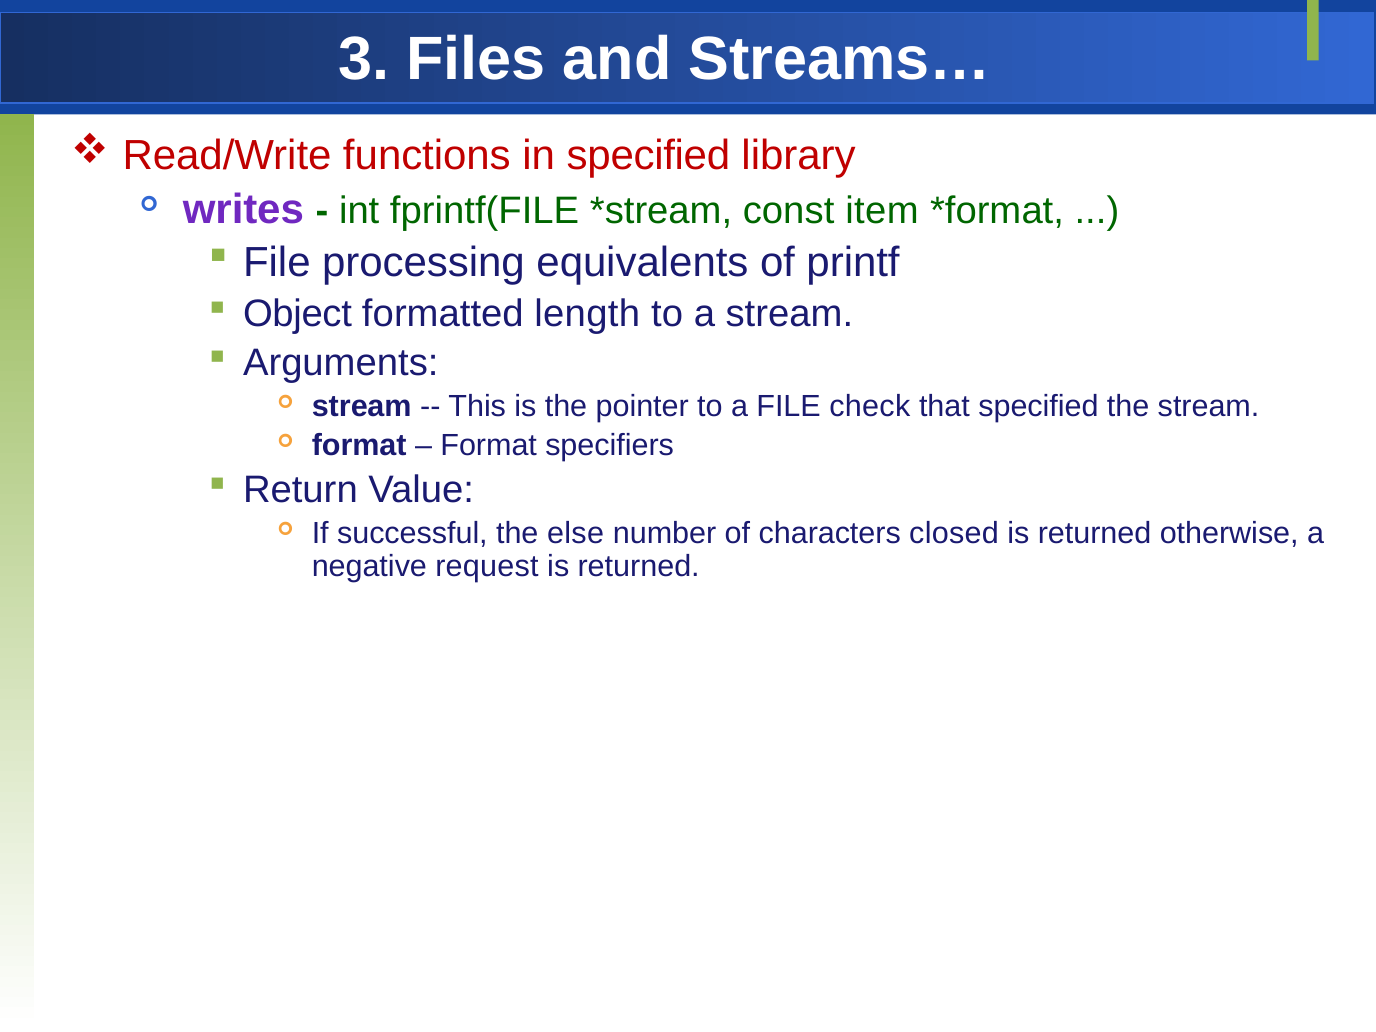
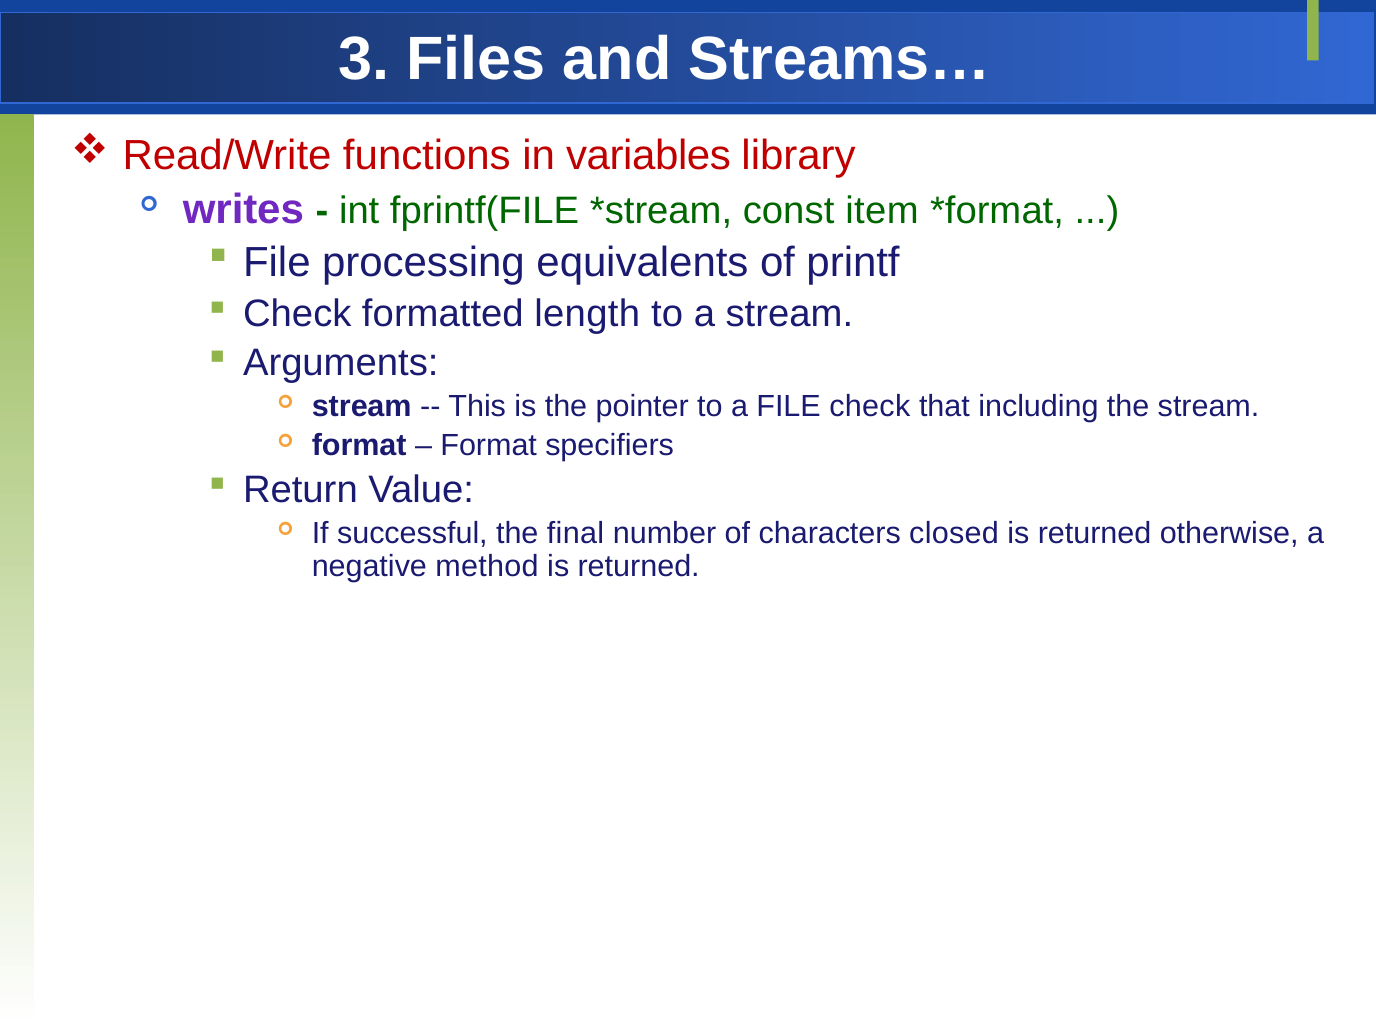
in specified: specified -> variables
Object at (297, 314): Object -> Check
that specified: specified -> including
else: else -> final
request: request -> method
